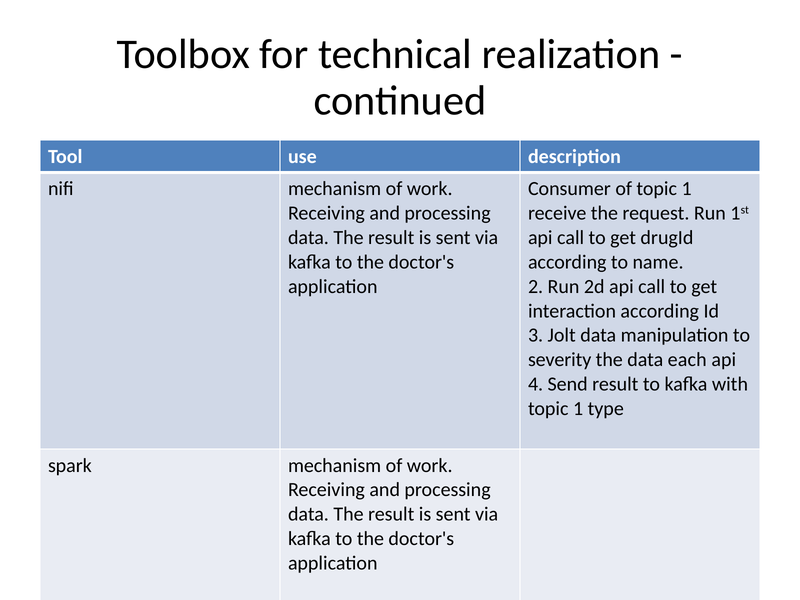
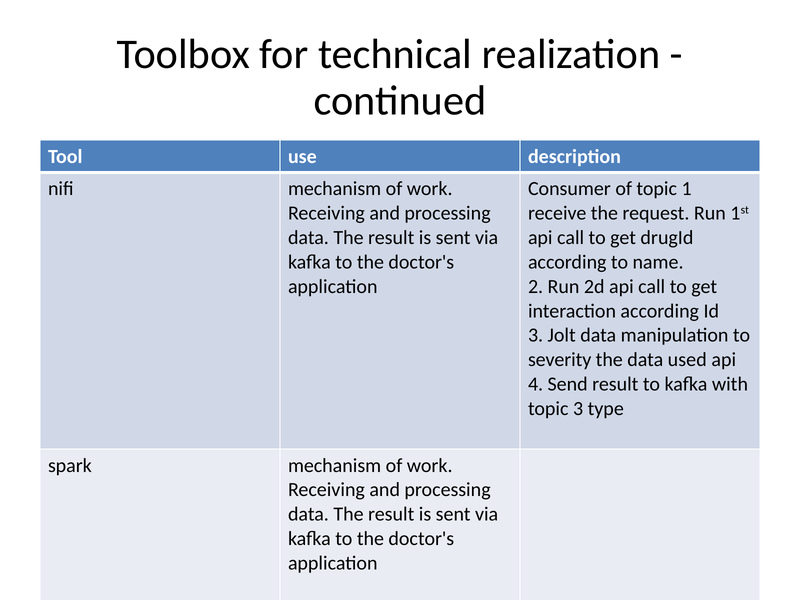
each: each -> used
1 at (578, 409): 1 -> 3
